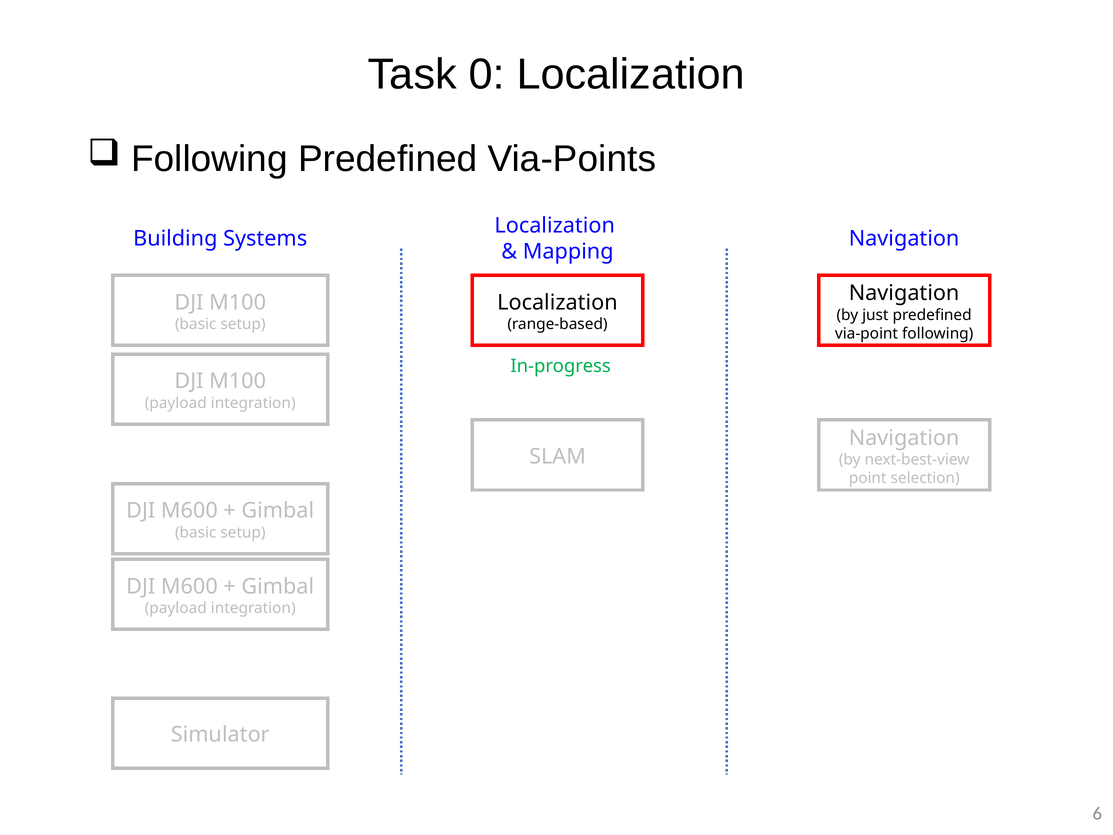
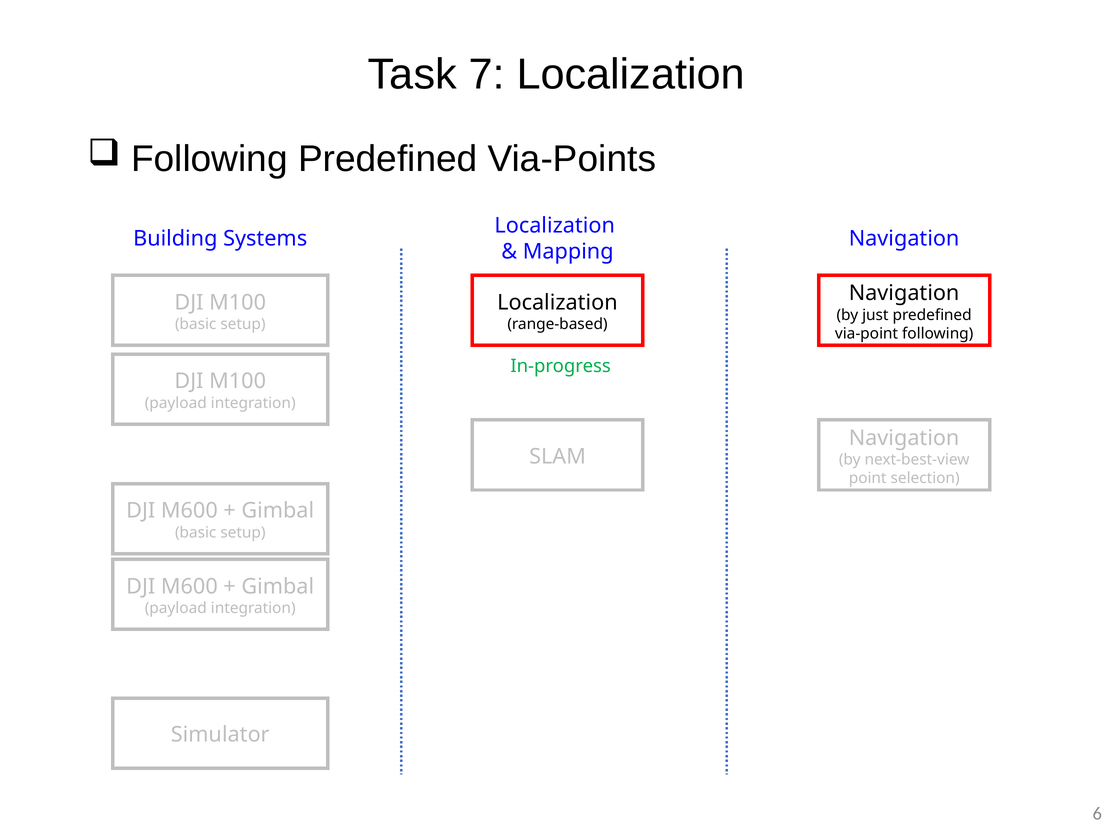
0: 0 -> 7
